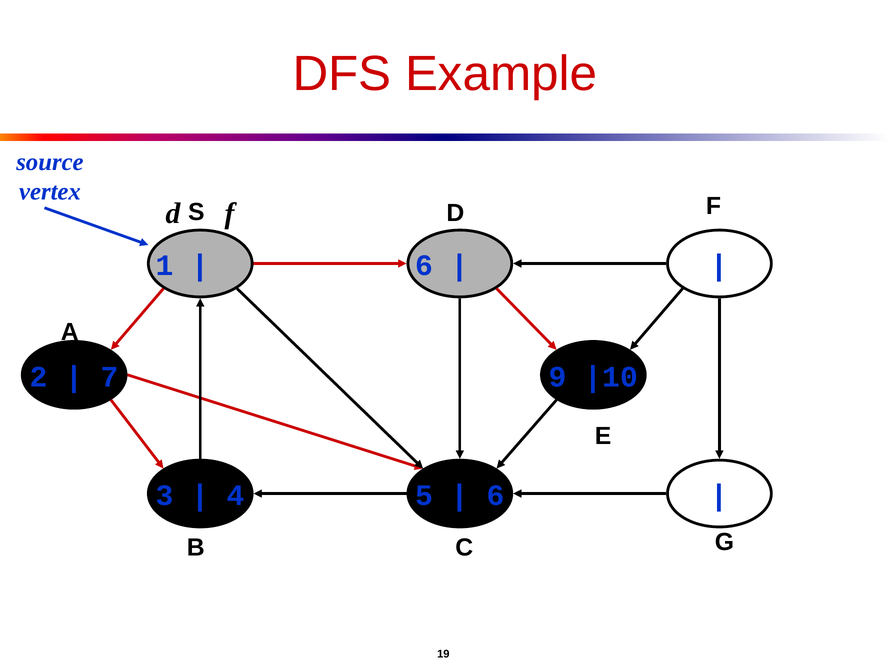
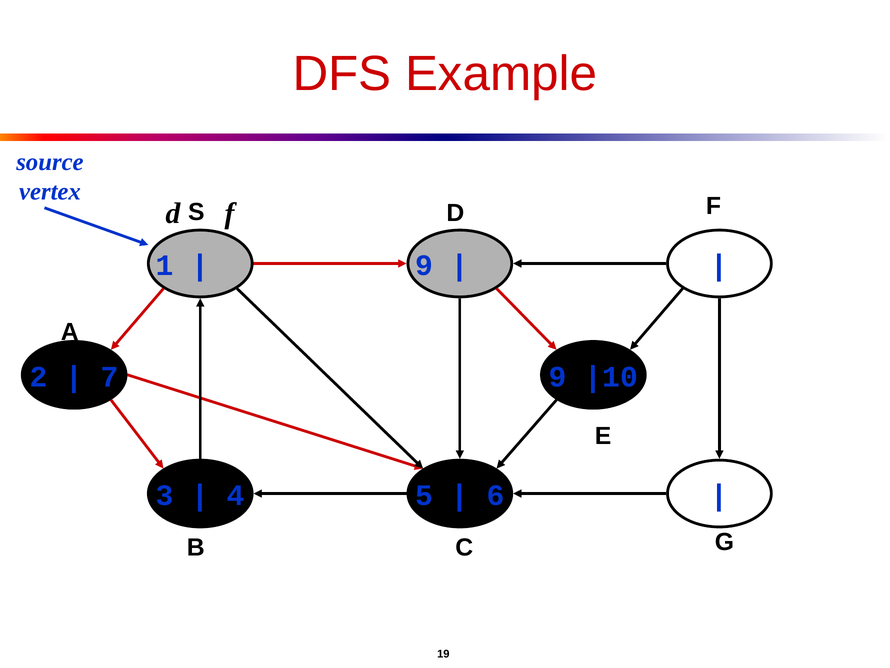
6 at (424, 265): 6 -> 9
